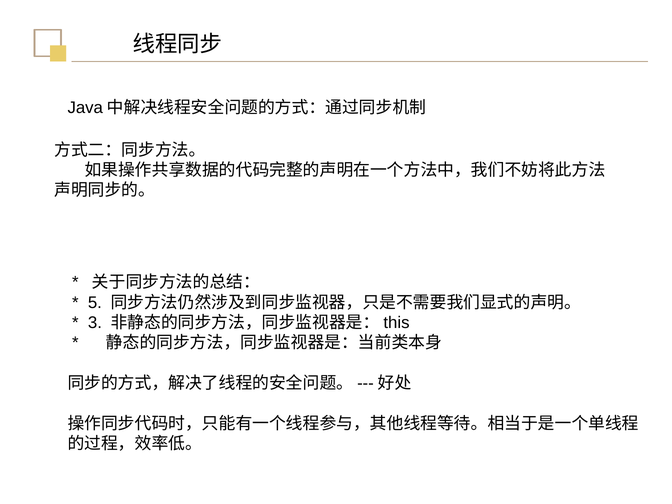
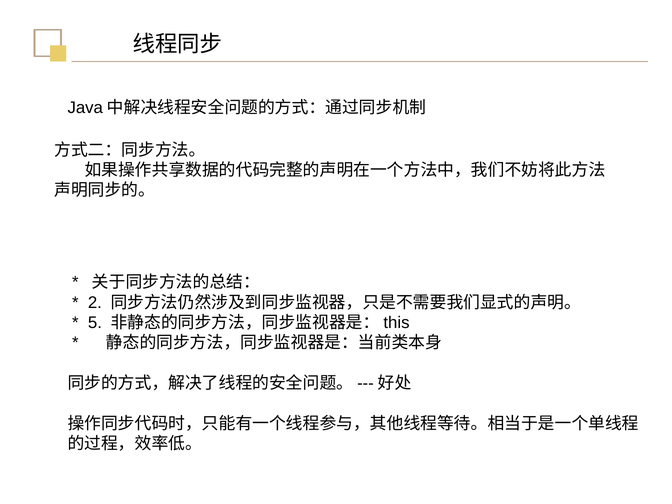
5: 5 -> 2
3: 3 -> 5
